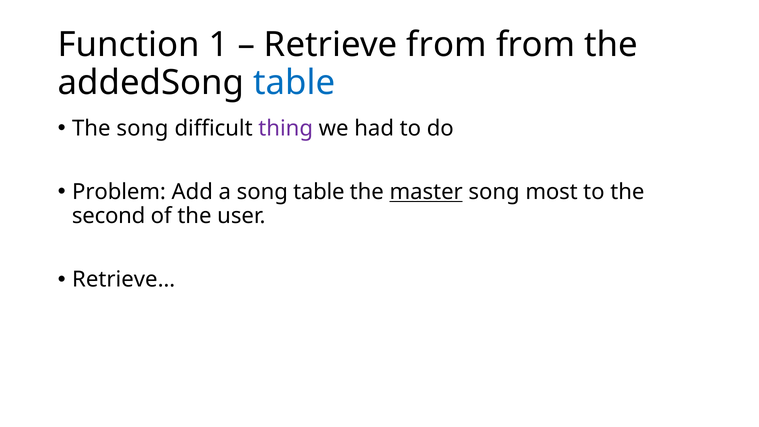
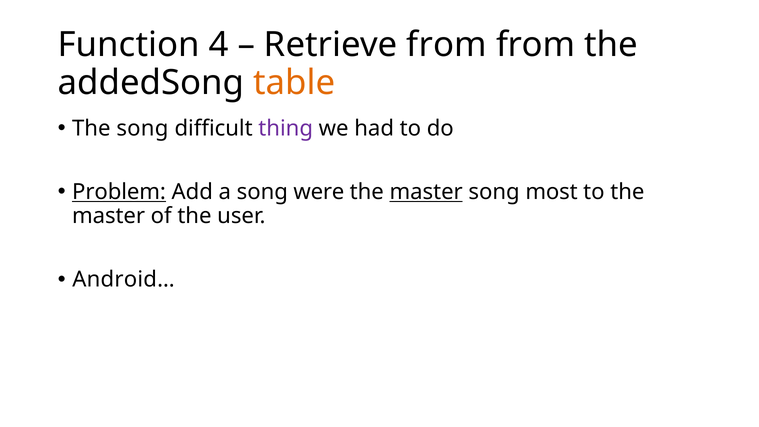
1: 1 -> 4
table at (294, 83) colour: blue -> orange
Problem underline: none -> present
song table: table -> were
second at (109, 216): second -> master
Retrieve…: Retrieve… -> Android…
